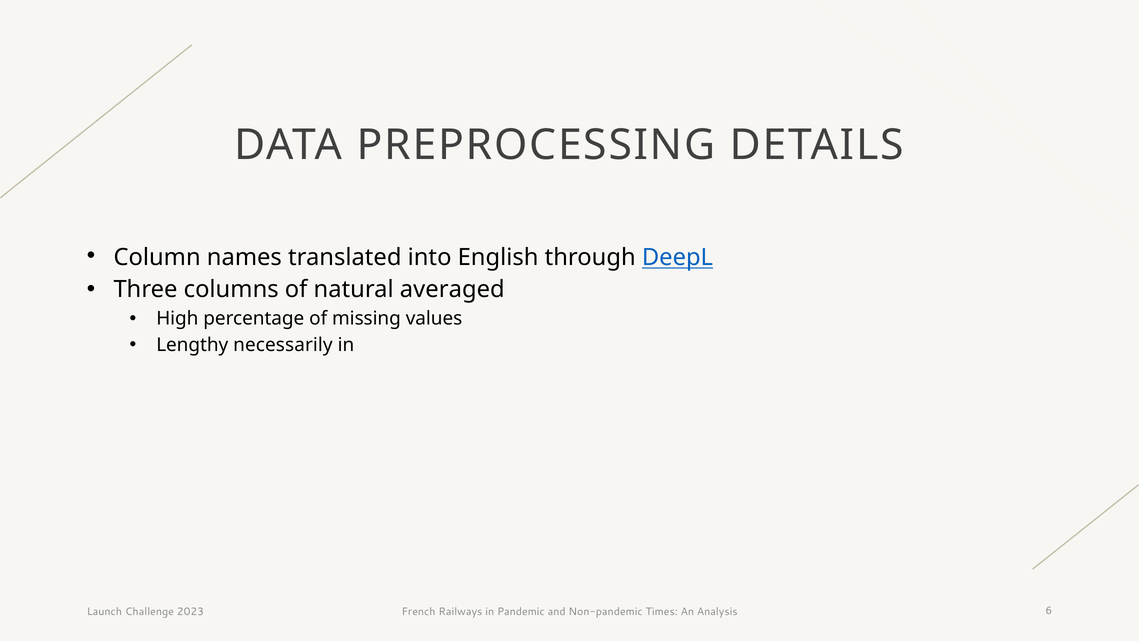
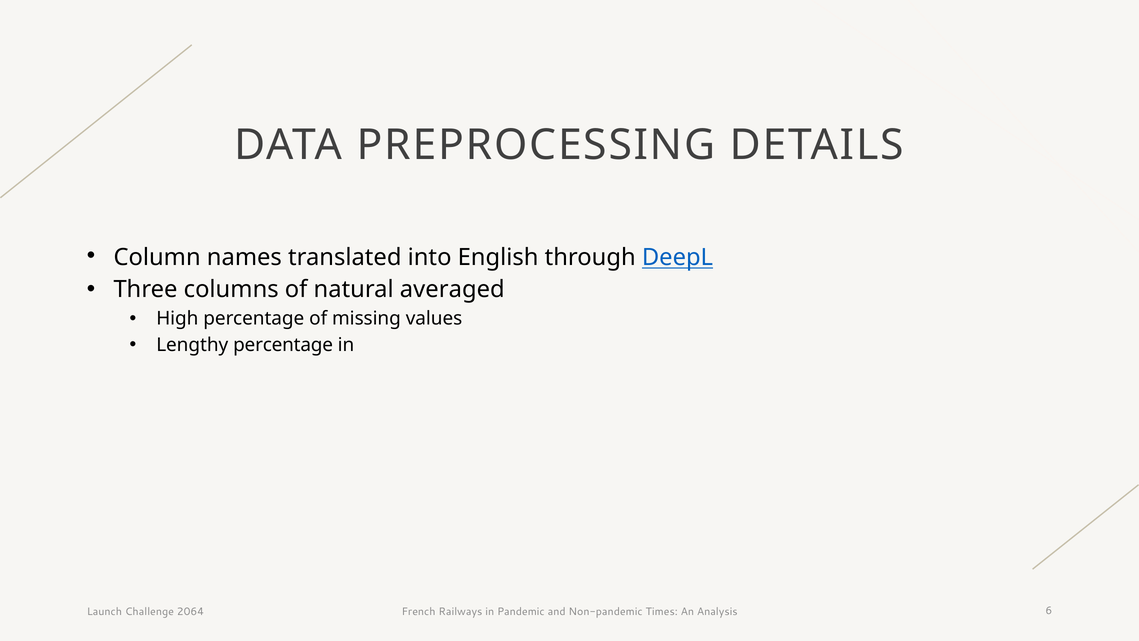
Lengthy necessarily: necessarily -> percentage
2023: 2023 -> 2064
